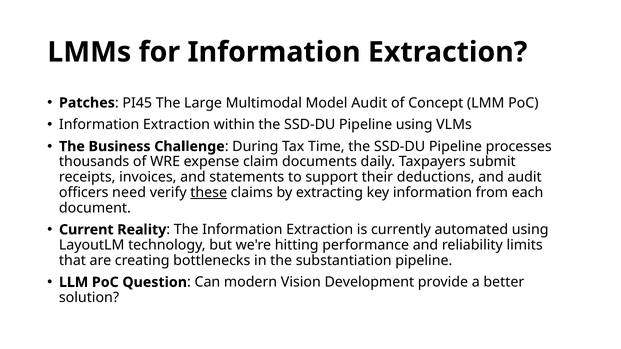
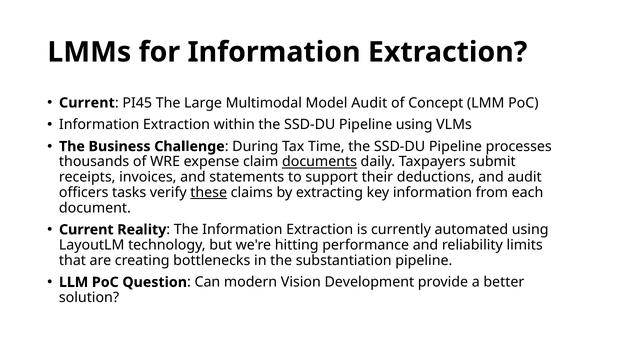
Patches at (87, 103): Patches -> Current
documents underline: none -> present
need: need -> tasks
